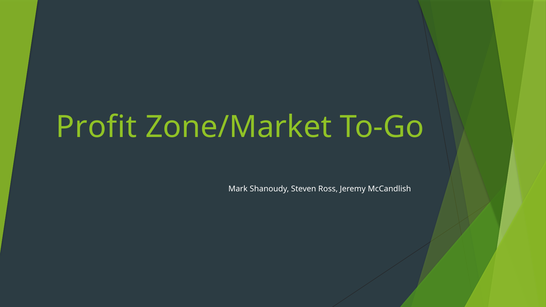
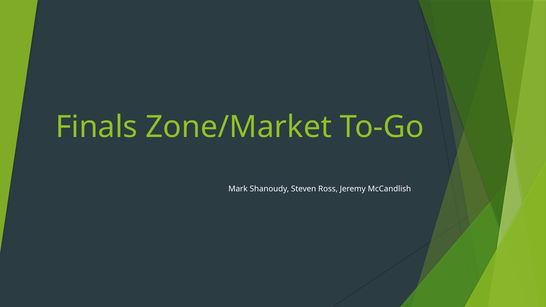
Profit: Profit -> Finals
